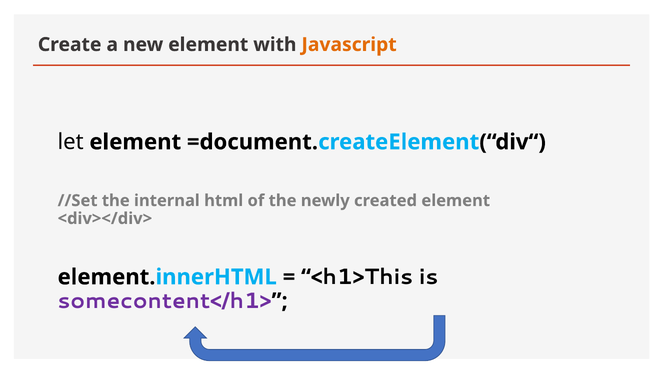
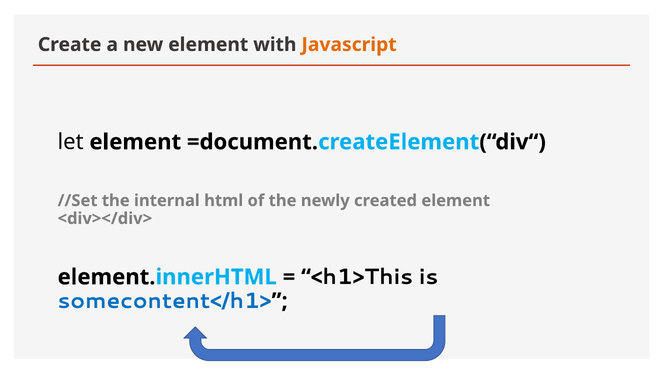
somecontent</h1> colour: purple -> blue
